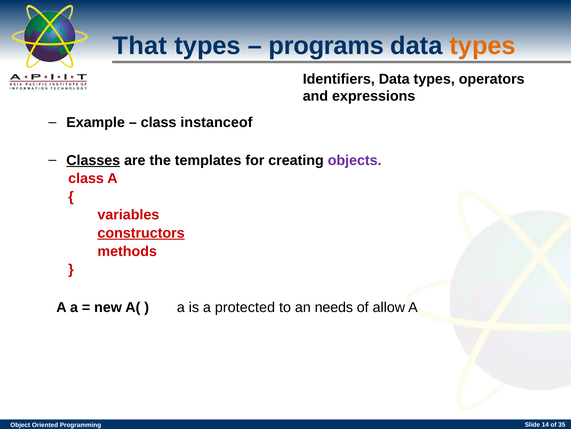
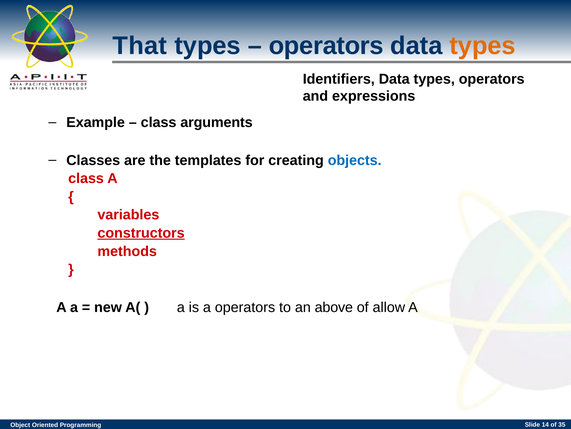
programs at (326, 46): programs -> operators
instanceof: instanceof -> arguments
Classes underline: present -> none
objects colour: purple -> blue
a protected: protected -> operators
needs: needs -> above
